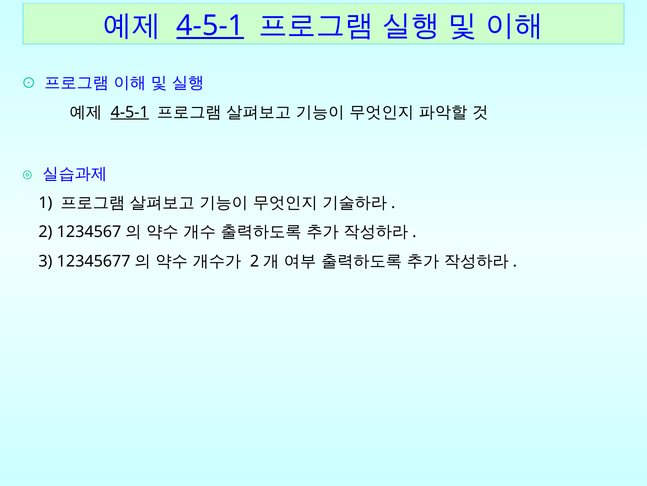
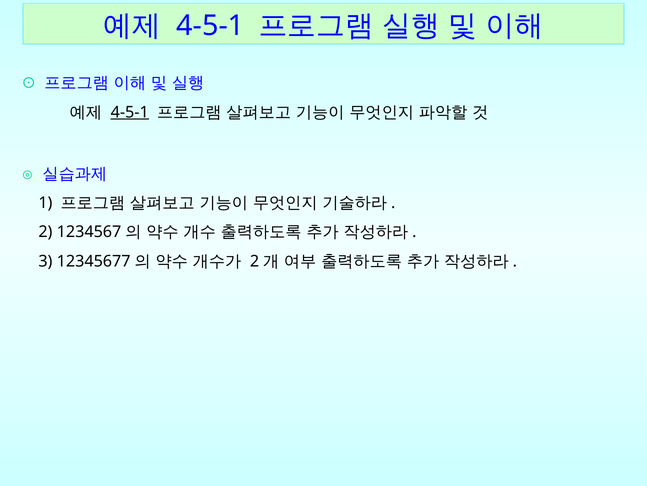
4-5-1 at (210, 26) underline: present -> none
